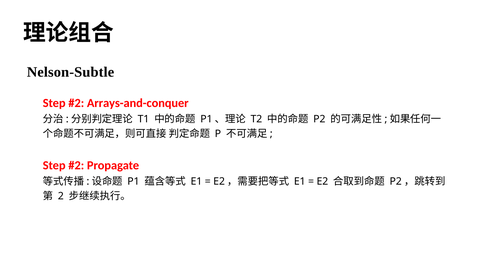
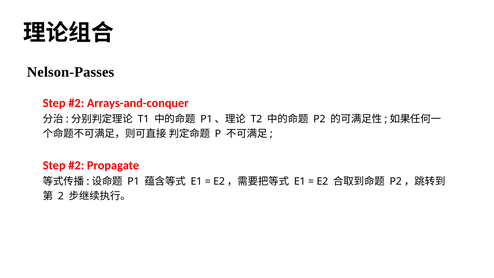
Nelson-Subtle: Nelson-Subtle -> Nelson-Passes
